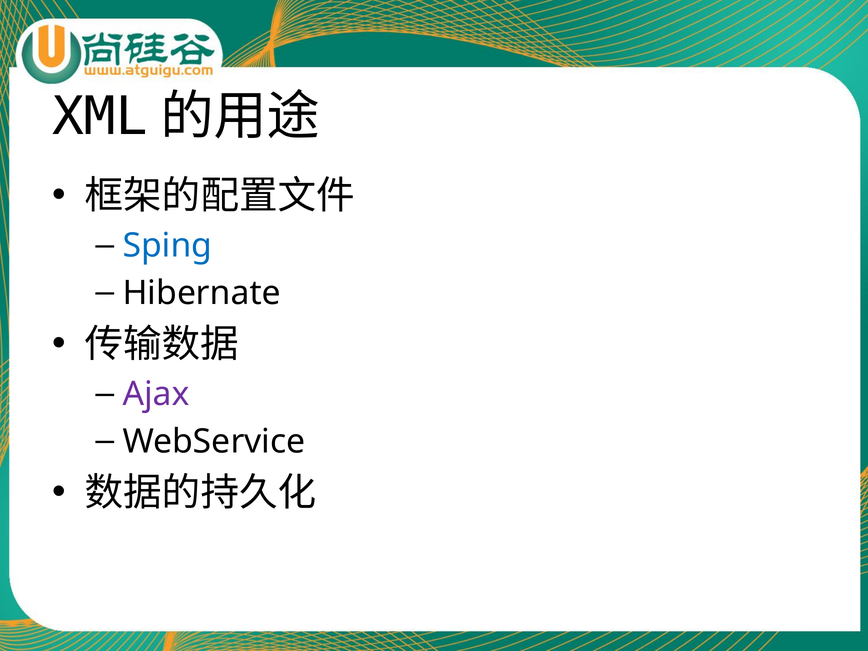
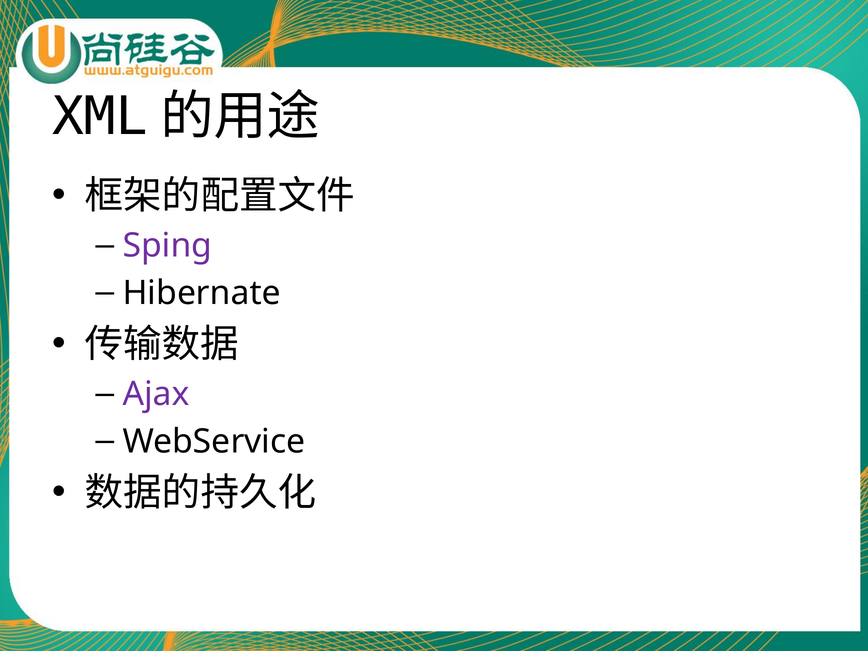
Sping colour: blue -> purple
